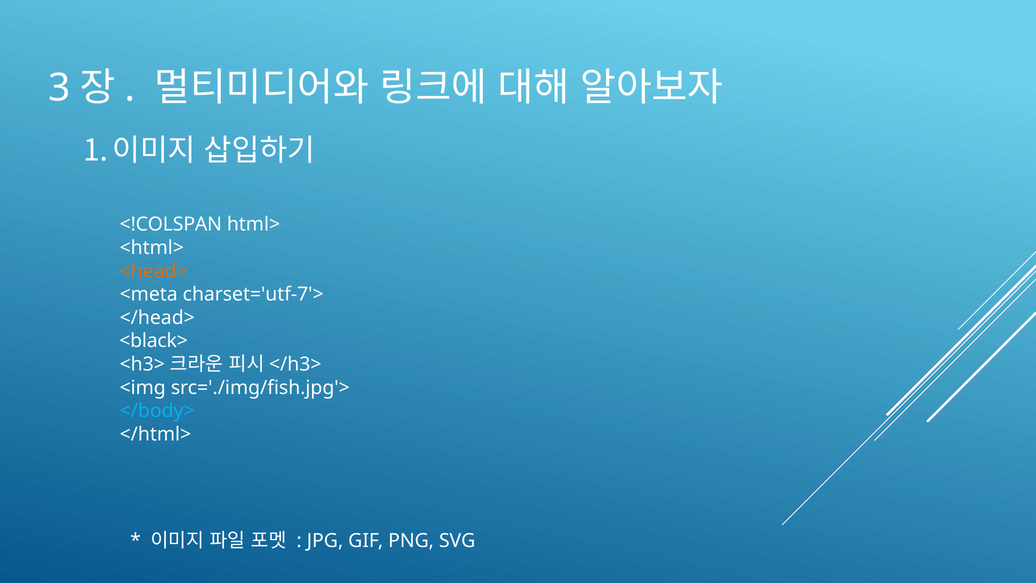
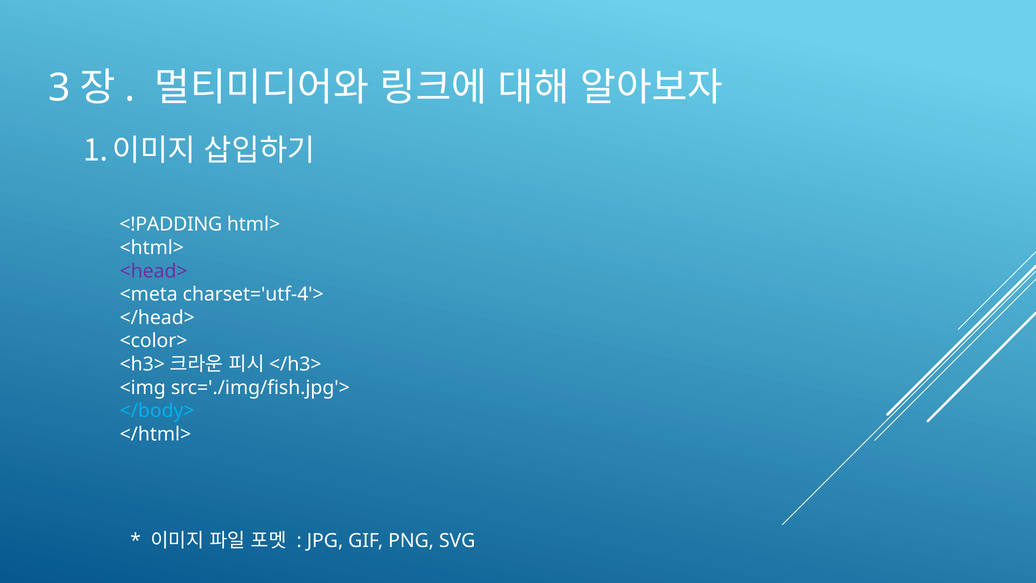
<!COLSPAN: <!COLSPAN -> <!PADDING
<head> colour: orange -> purple
charset='utf-7'>: charset='utf-7'> -> charset='utf-4'>
<black>: <black> -> <color>
